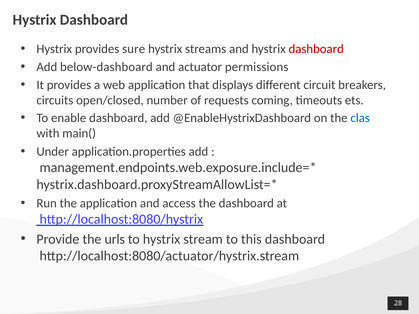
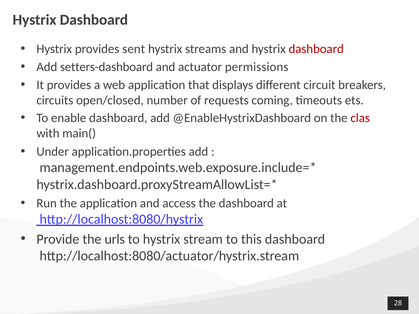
sure: sure -> sent
below-dashboard: below-dashboard -> setters-dashboard
clas colour: blue -> red
